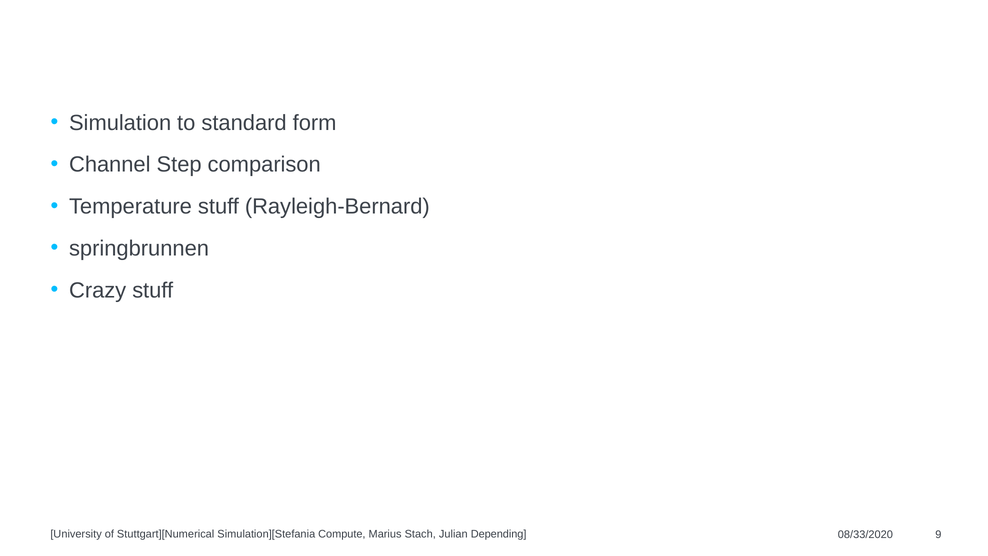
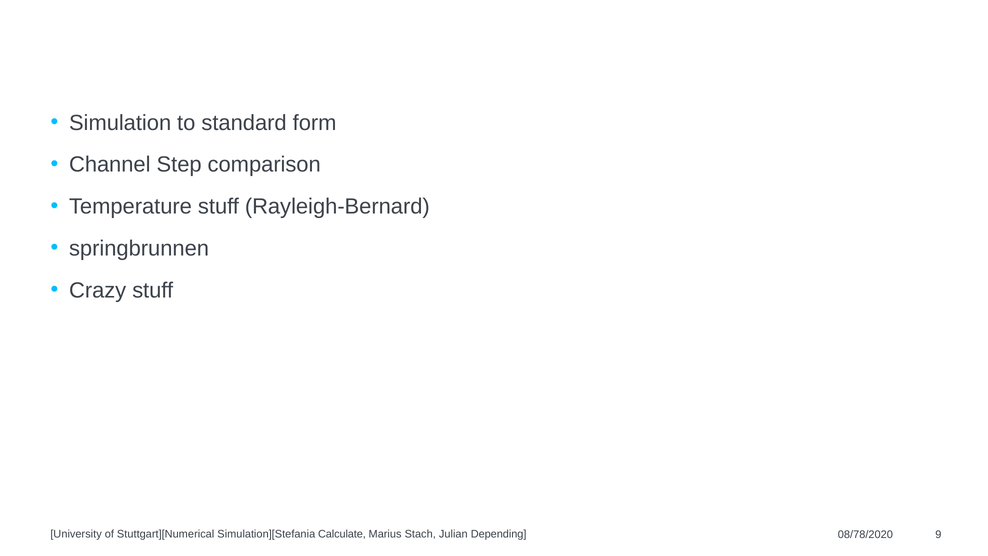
Compute: Compute -> Calculate
08/33/2020: 08/33/2020 -> 08/78/2020
